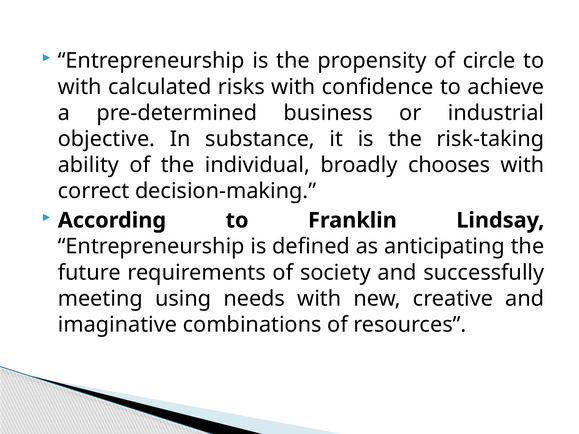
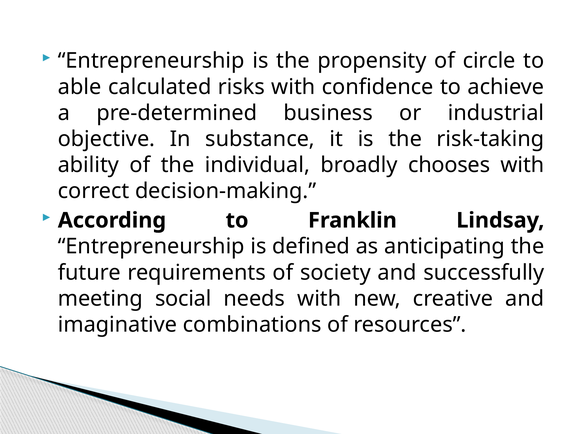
with at (80, 87): with -> able
using: using -> social
